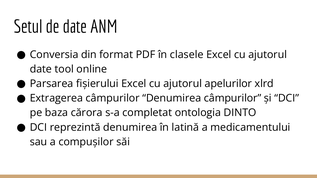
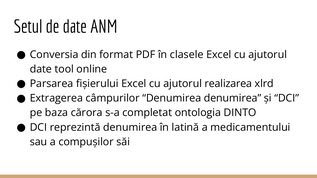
apelurilor: apelurilor -> realizarea
Denumirea câmpurilor: câmpurilor -> denumirea
